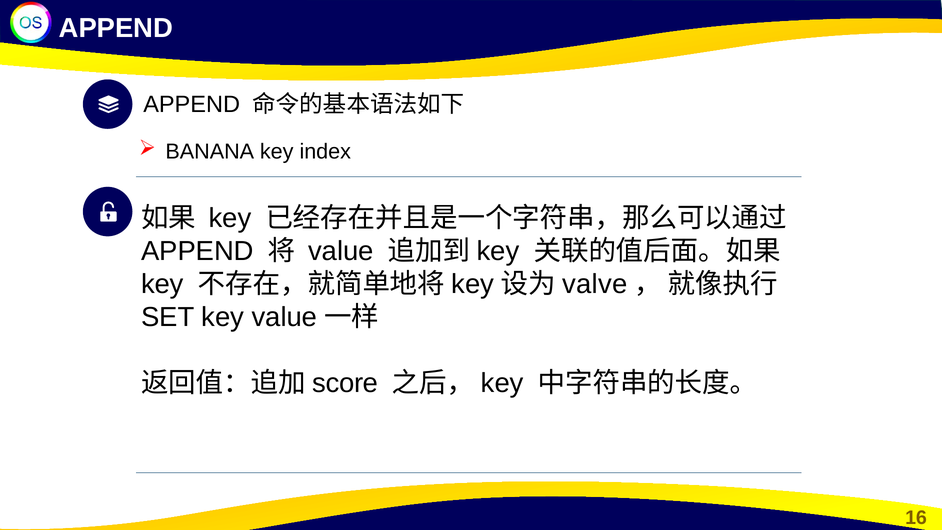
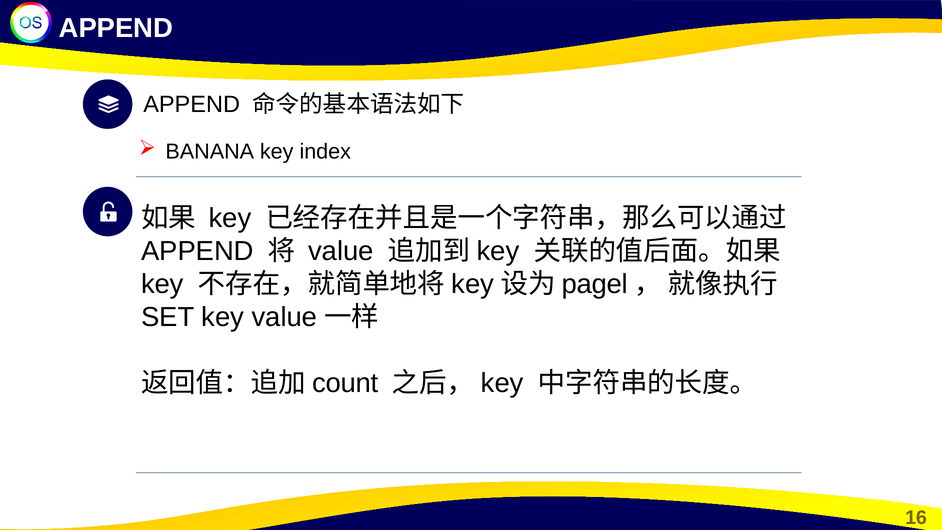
valve: valve -> pagel
score: score -> count
